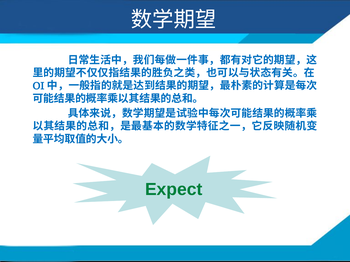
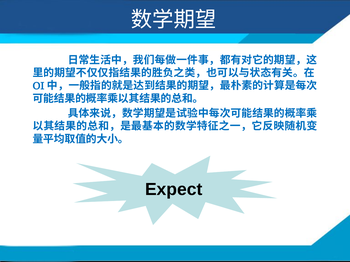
Expect colour: green -> black
